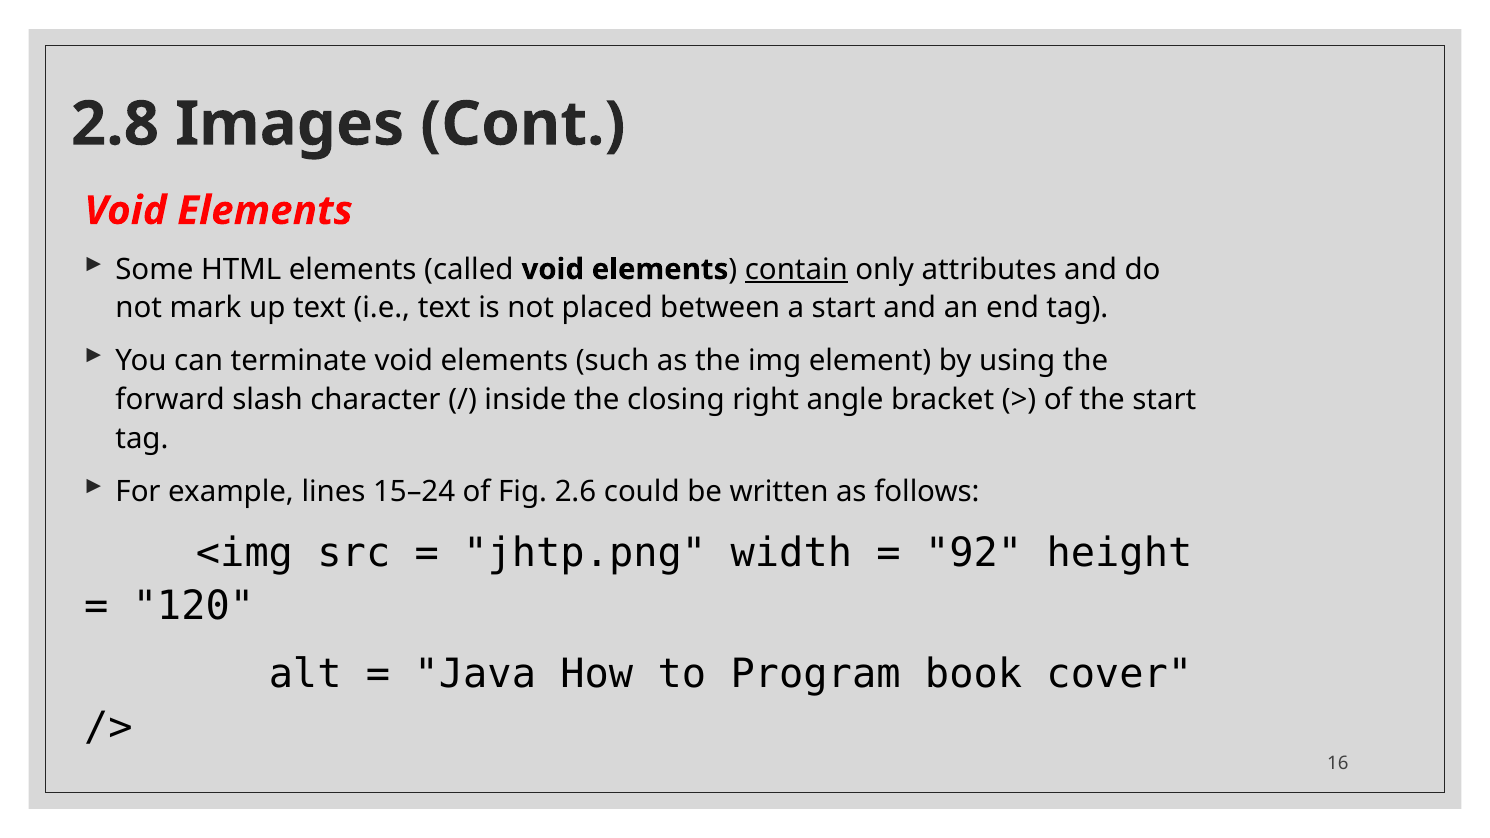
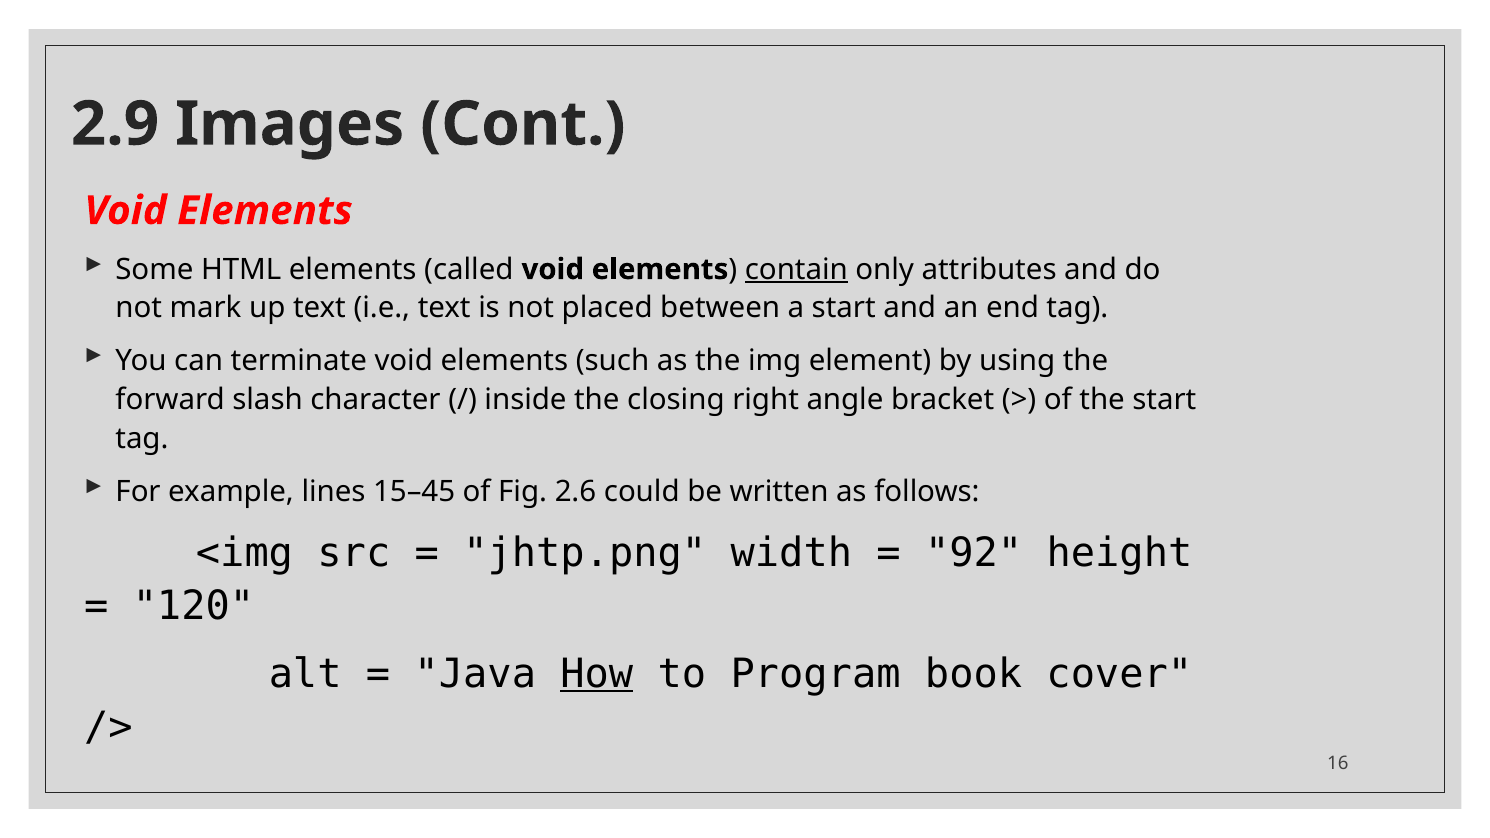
2.8: 2.8 -> 2.9
15–24: 15–24 -> 15–45
How underline: none -> present
